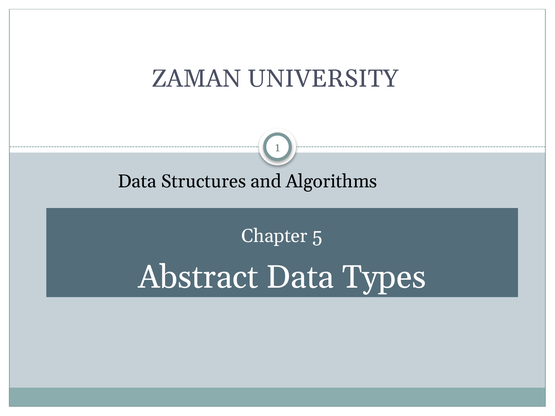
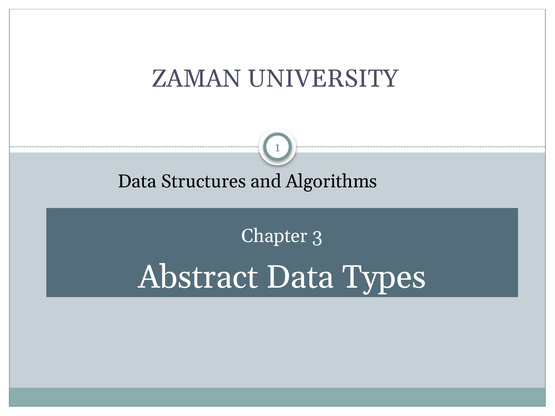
5: 5 -> 3
